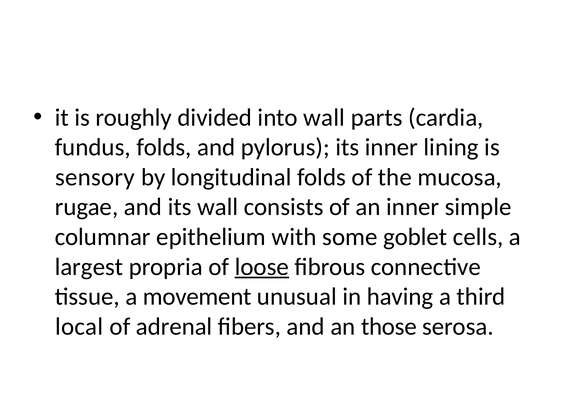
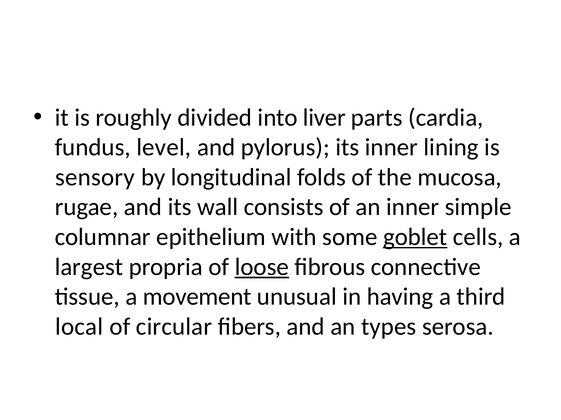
into wall: wall -> liver
fundus folds: folds -> level
goblet underline: none -> present
adrenal: adrenal -> circular
those: those -> types
